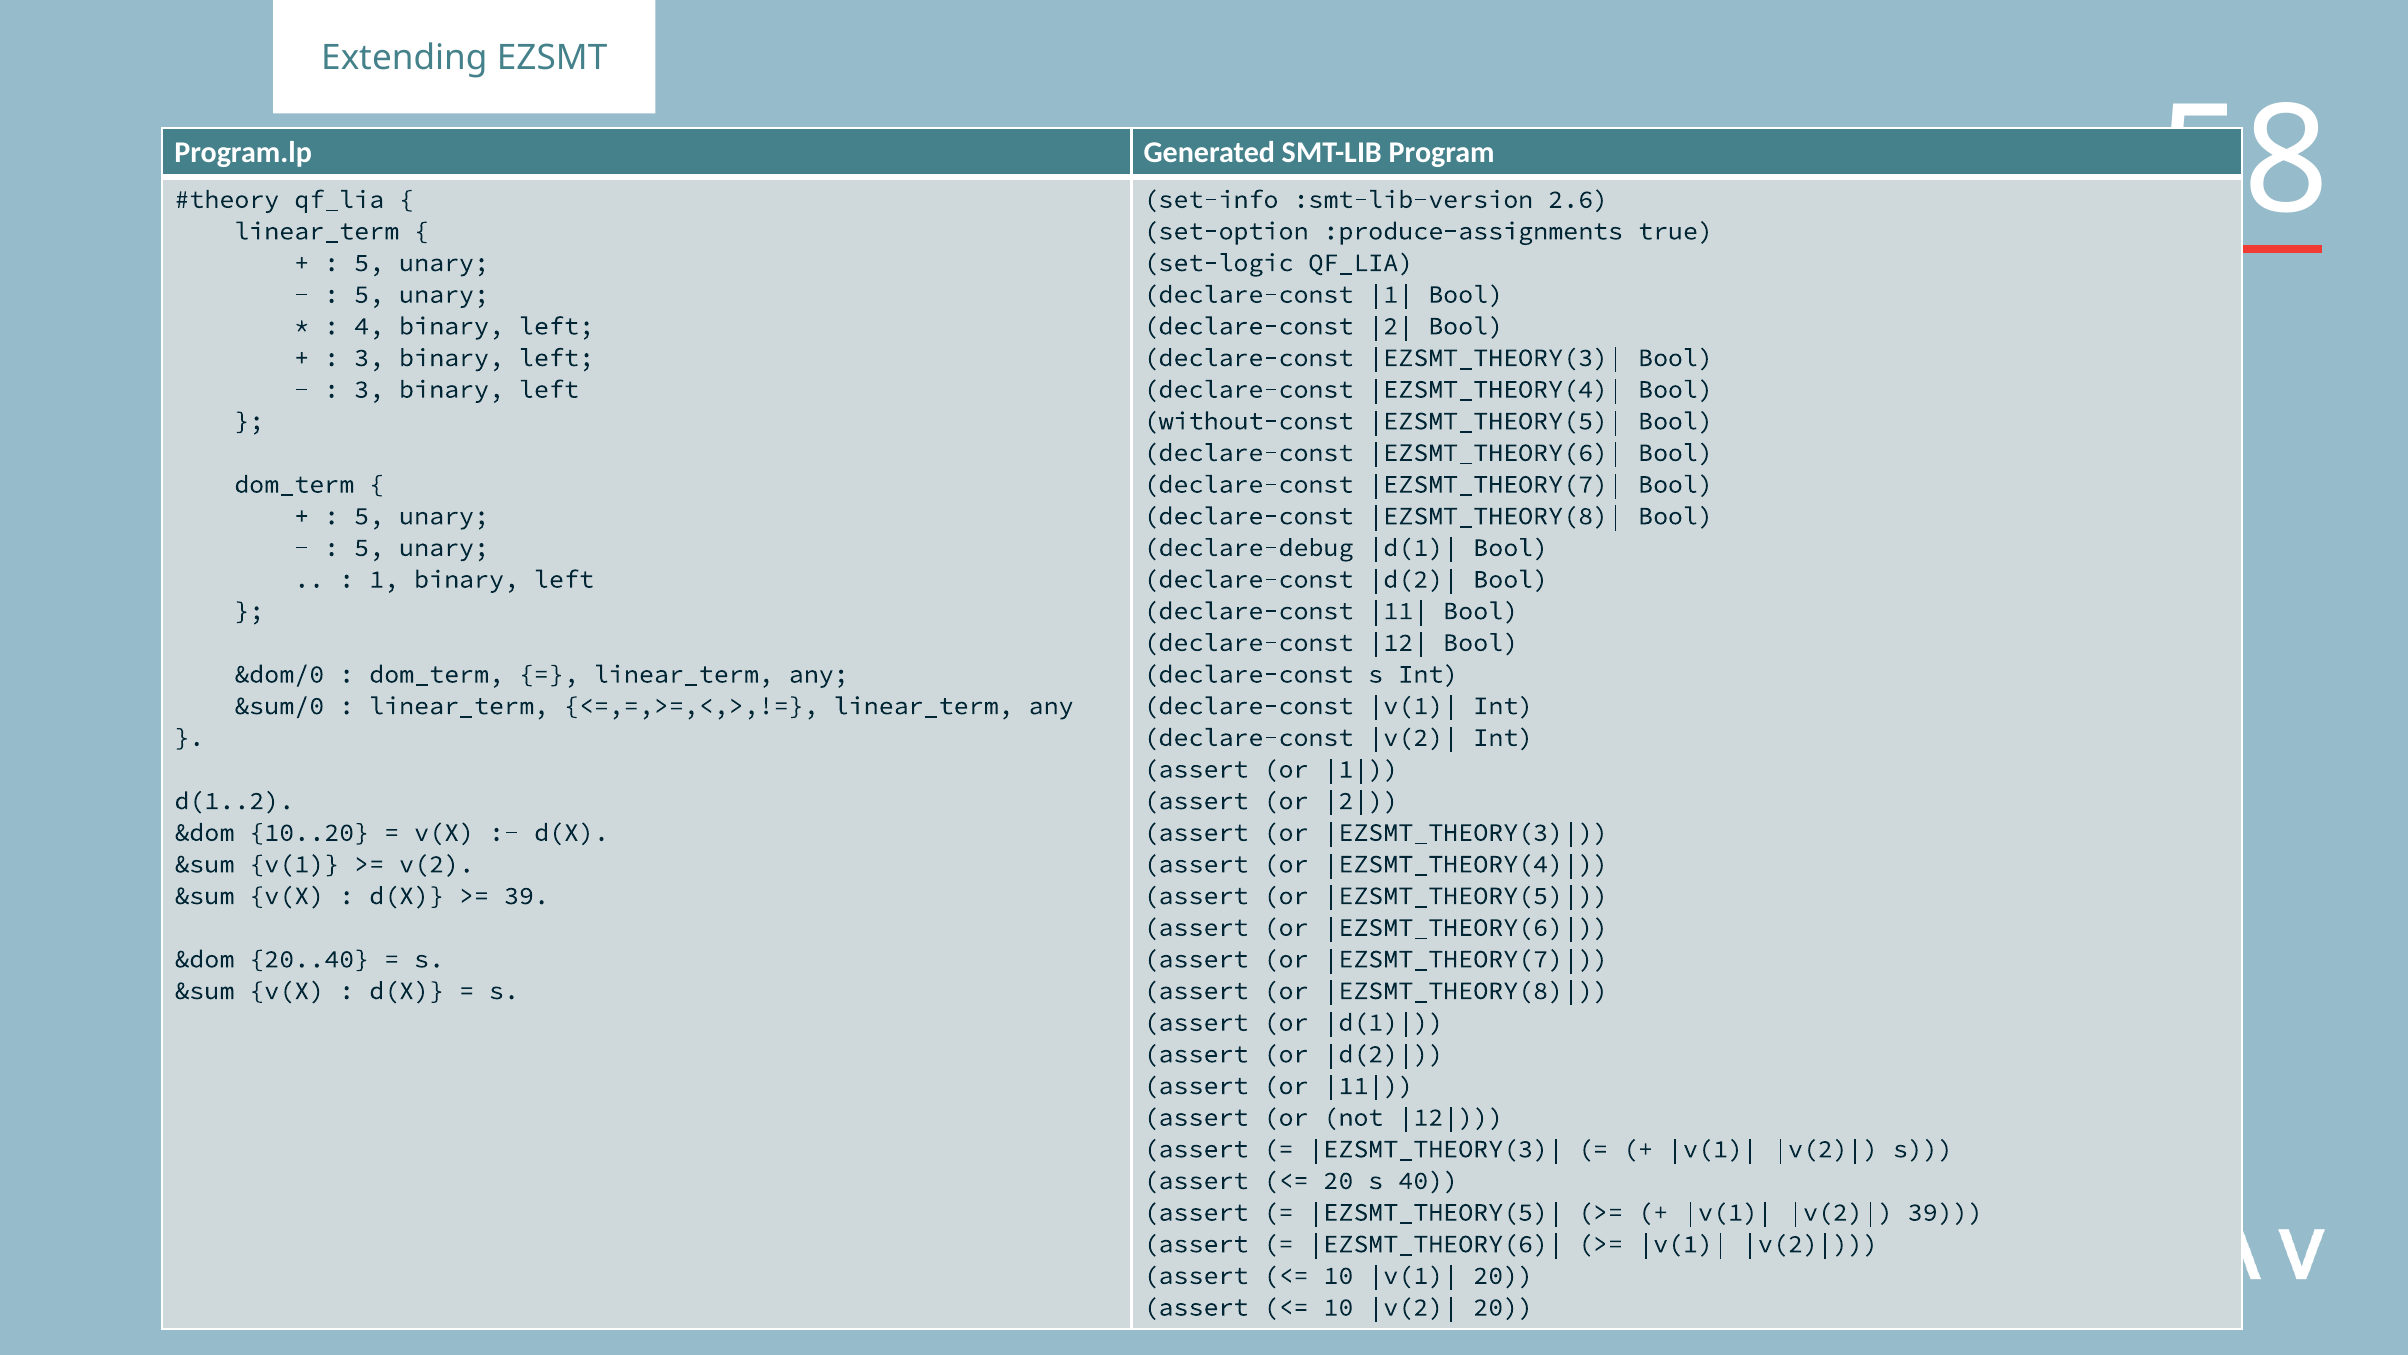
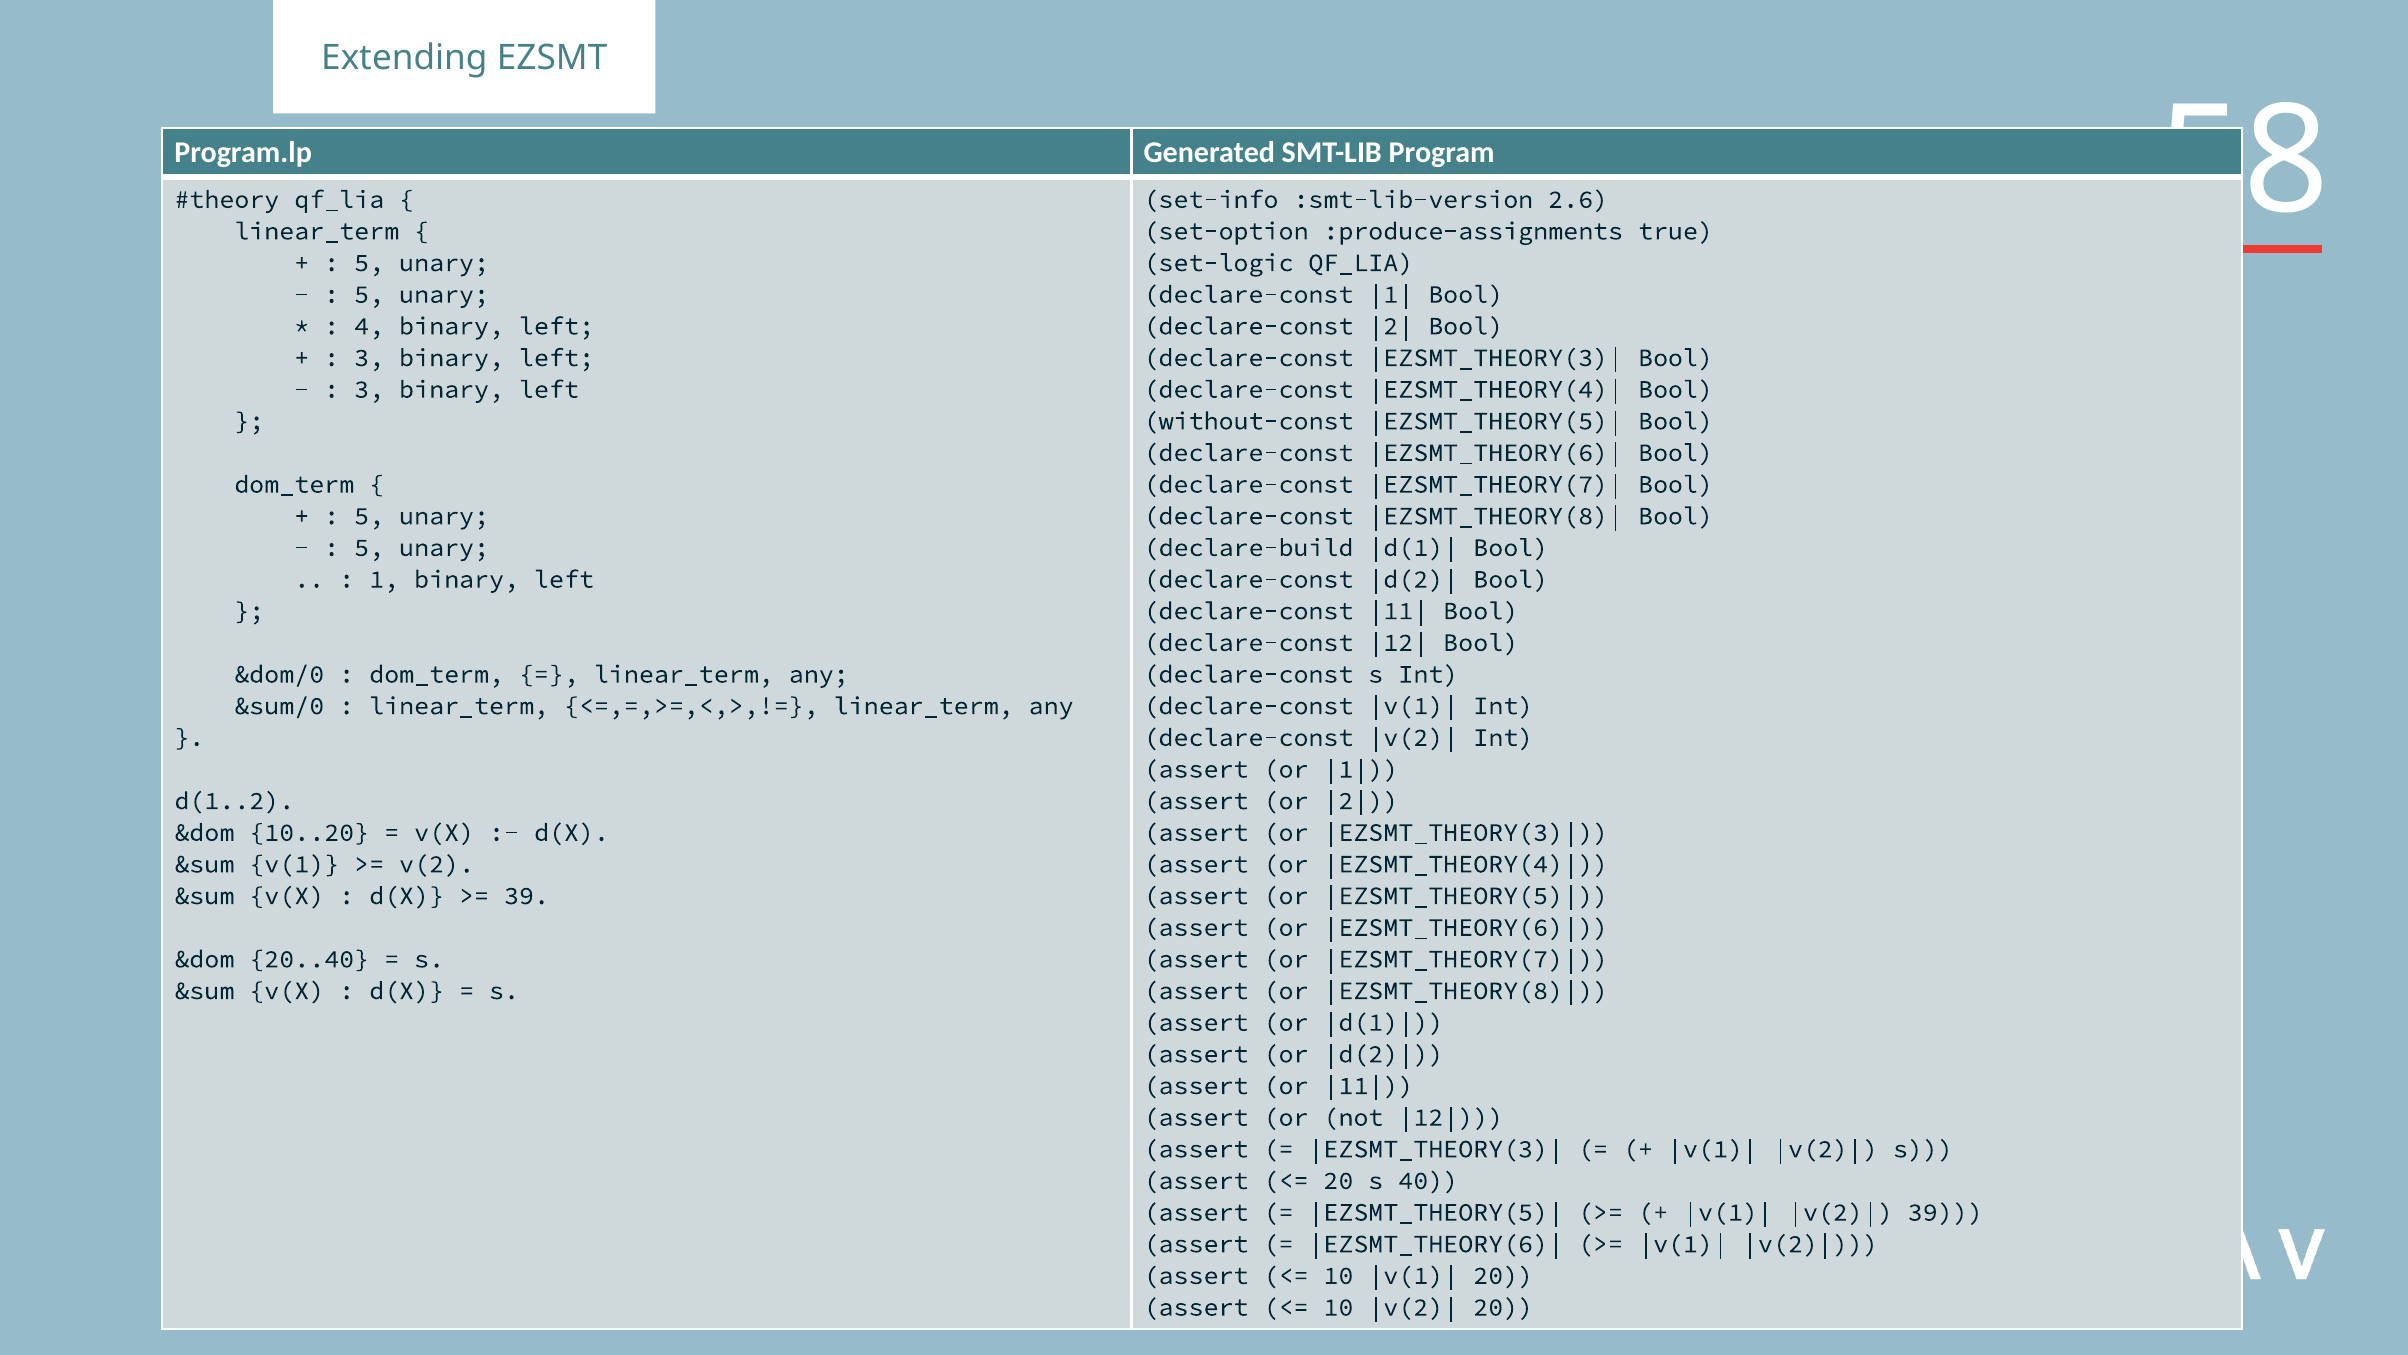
declare-debug: declare-debug -> declare-build
